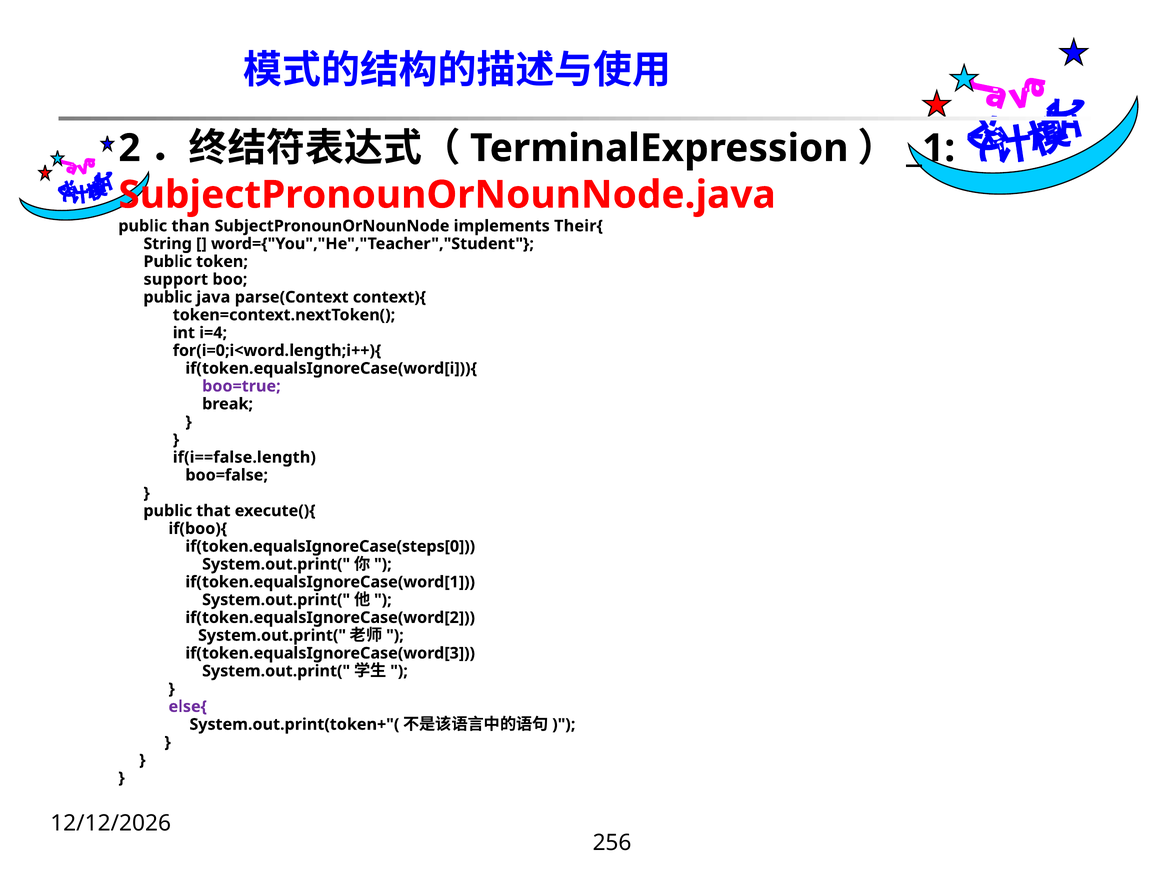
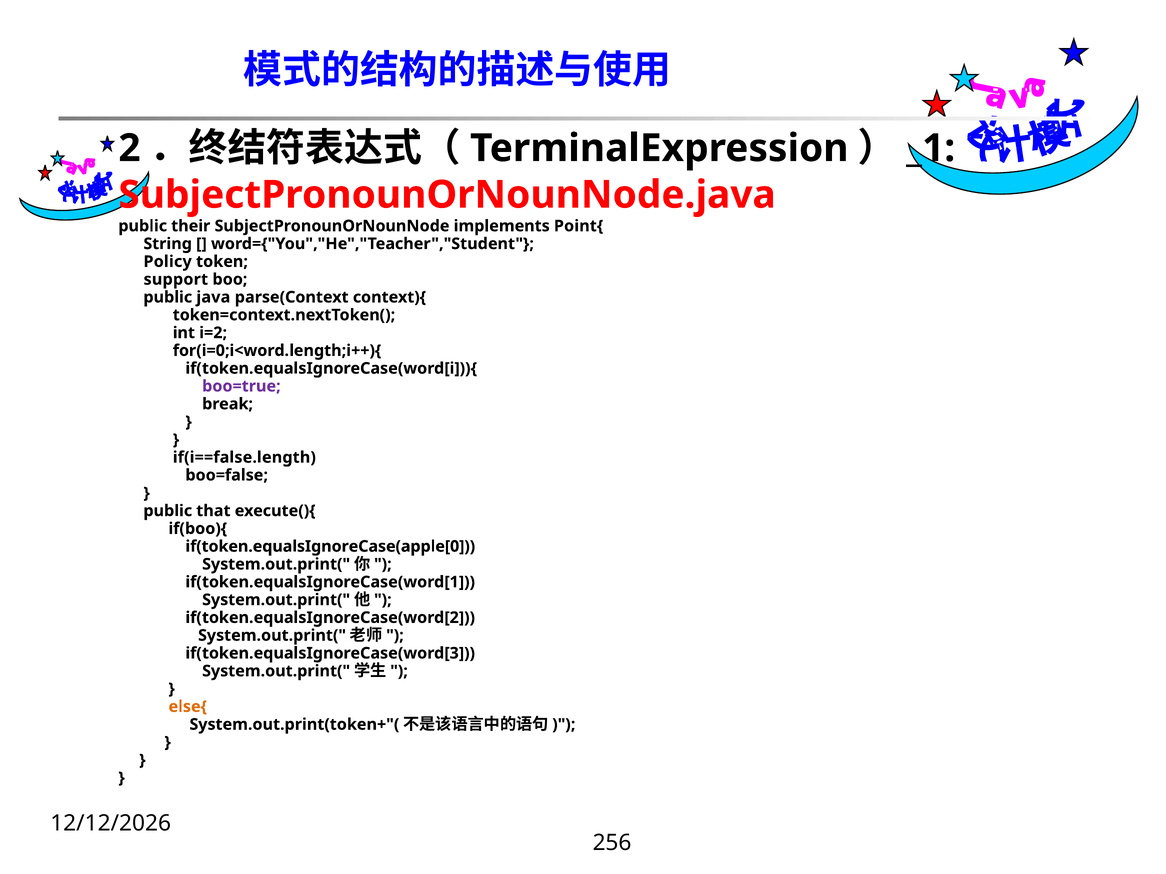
than: than -> their
Their{: Their{ -> Point{
Public at (168, 262): Public -> Policy
i=4: i=4 -> i=2
if(token.equalsIgnoreCase(steps[0: if(token.equalsIgnoreCase(steps[0 -> if(token.equalsIgnoreCase(apple[0
else{ colour: purple -> orange
